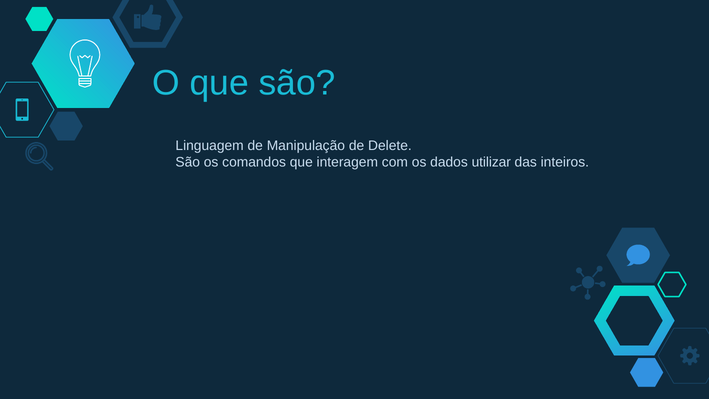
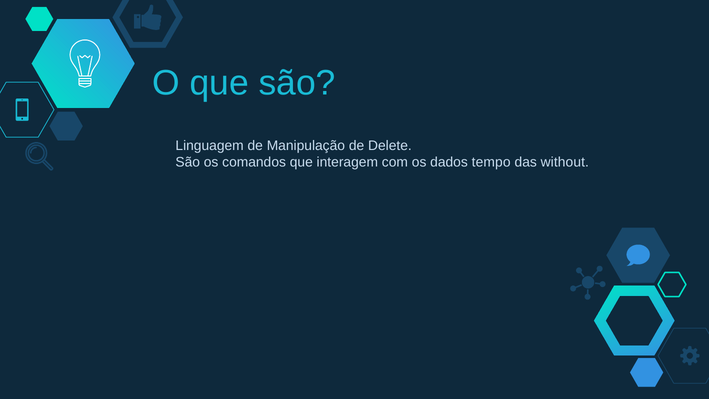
utilizar: utilizar -> tempo
inteiros: inteiros -> without
